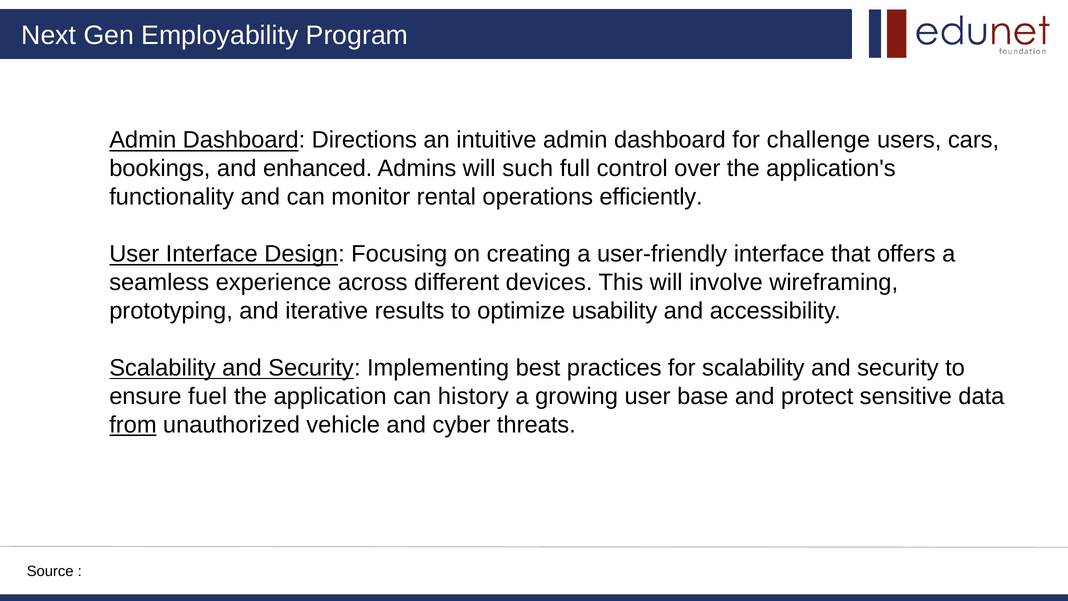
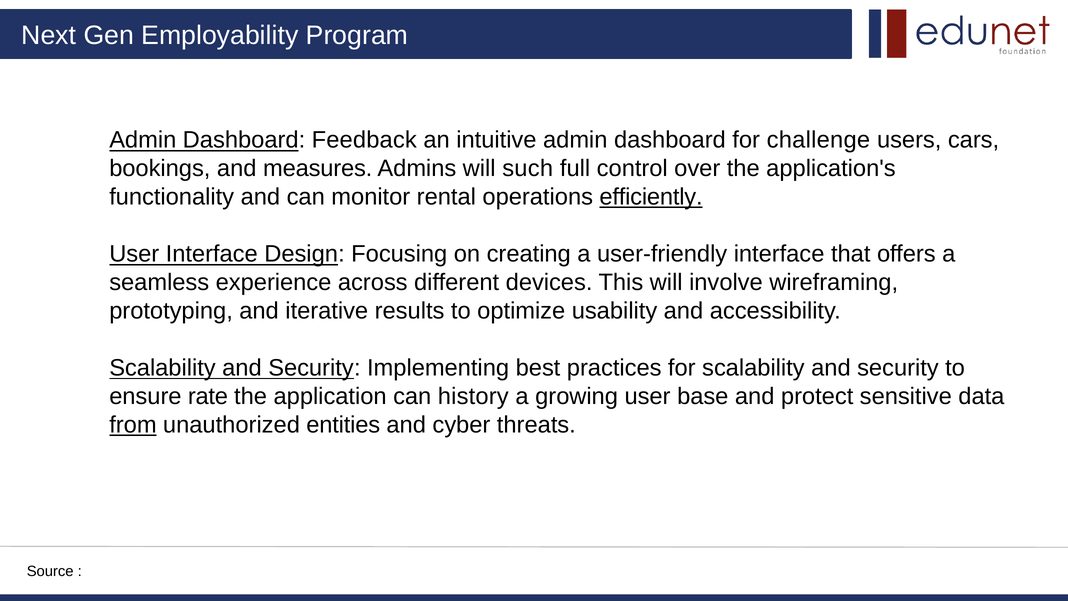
Directions: Directions -> Feedback
enhanced: enhanced -> measures
efficiently underline: none -> present
fuel: fuel -> rate
vehicle: vehicle -> entities
